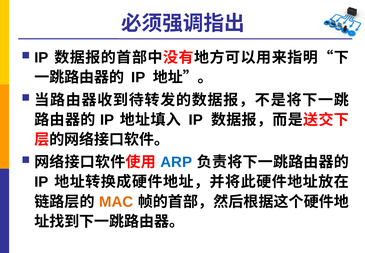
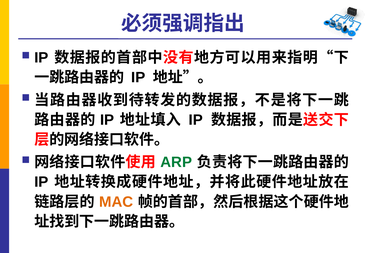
ARP colour: blue -> green
